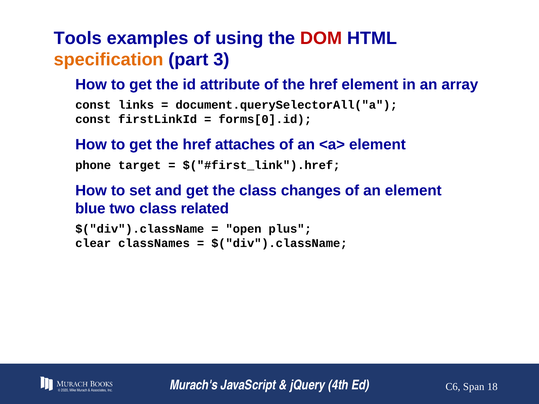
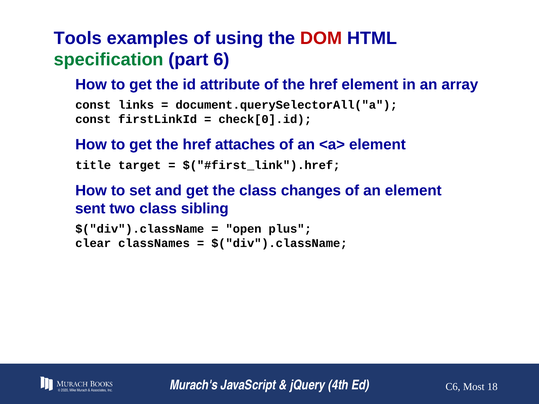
specification colour: orange -> green
3: 3 -> 6
forms[0].id: forms[0].id -> check[0].id
phone: phone -> title
blue: blue -> sent
related: related -> sibling
Span: Span -> Most
